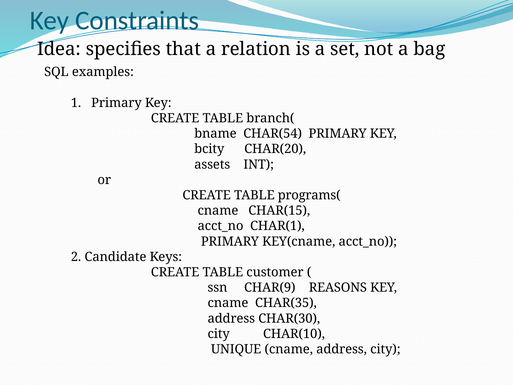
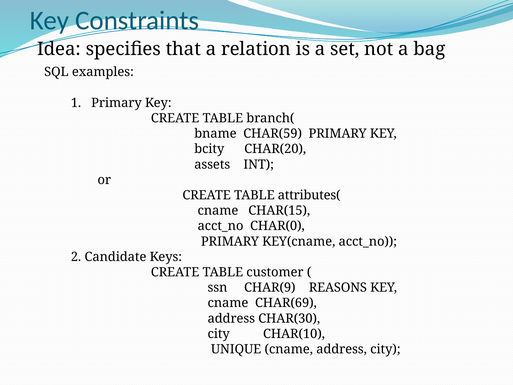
CHAR(54: CHAR(54 -> CHAR(59
programs(: programs( -> attributes(
CHAR(1: CHAR(1 -> CHAR(0
CHAR(35: CHAR(35 -> CHAR(69
